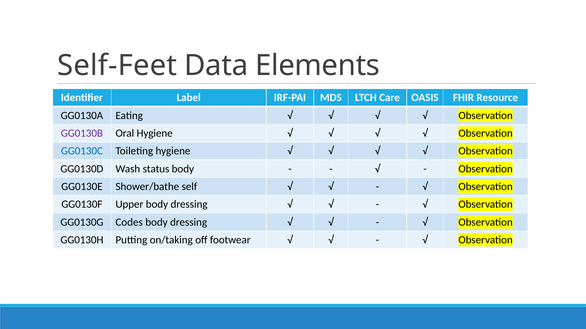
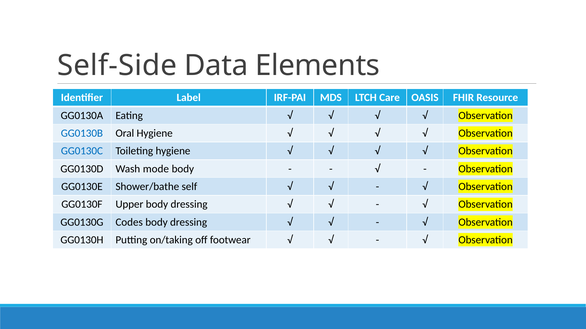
Self-Feet: Self-Feet -> Self-Side
GG0130B colour: purple -> blue
status: status -> mode
